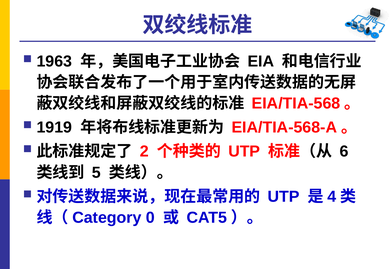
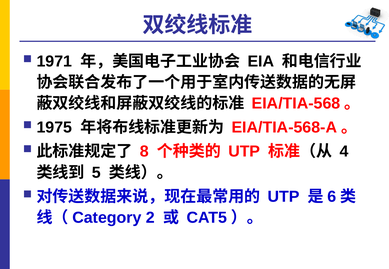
1963: 1963 -> 1971
1919: 1919 -> 1975
2: 2 -> 8
6: 6 -> 4
4: 4 -> 6
0: 0 -> 2
